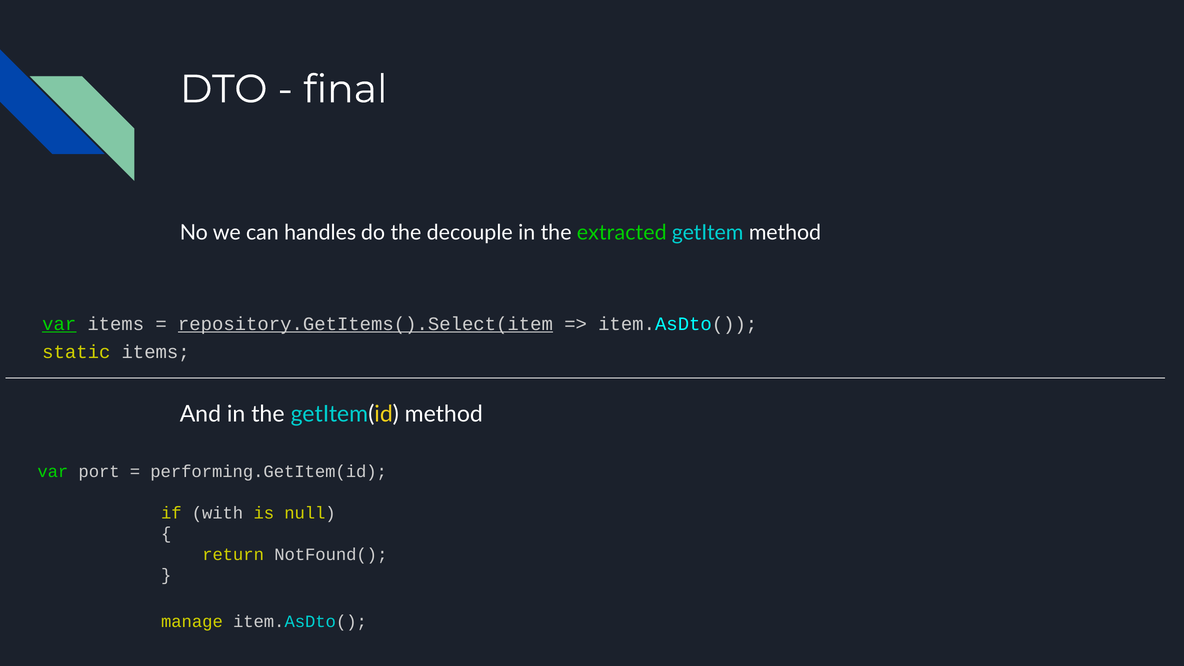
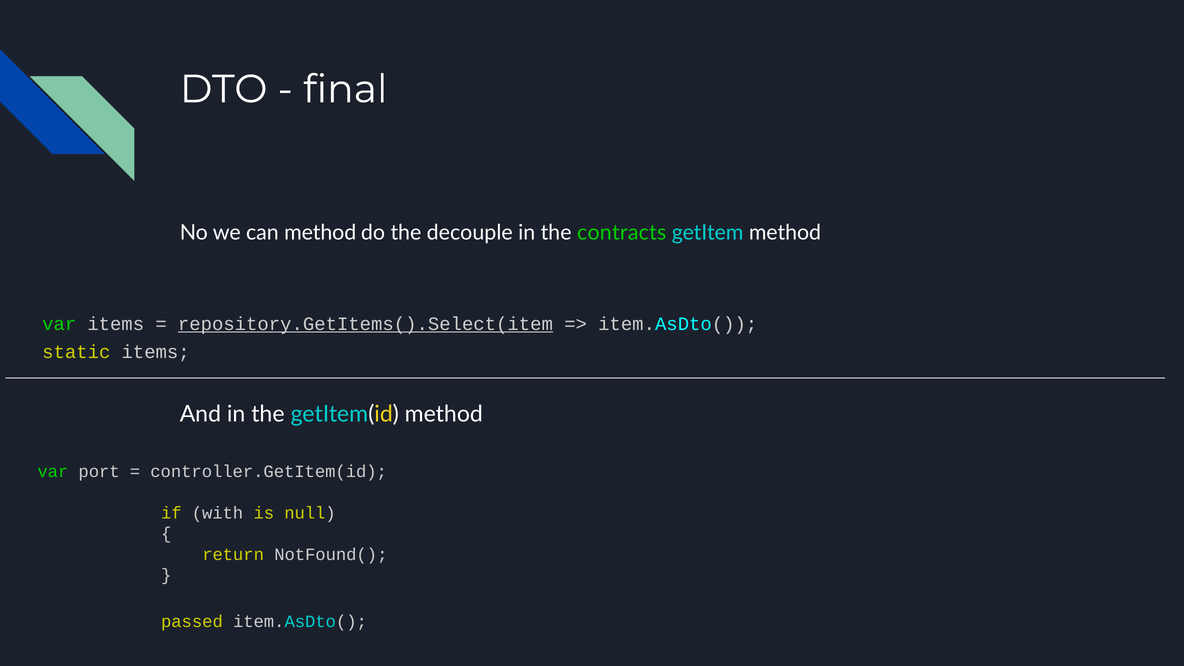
can handles: handles -> method
extracted: extracted -> contracts
var at (59, 324) underline: present -> none
performing.GetItem(id: performing.GetItem(id -> controller.GetItem(id
manage: manage -> passed
